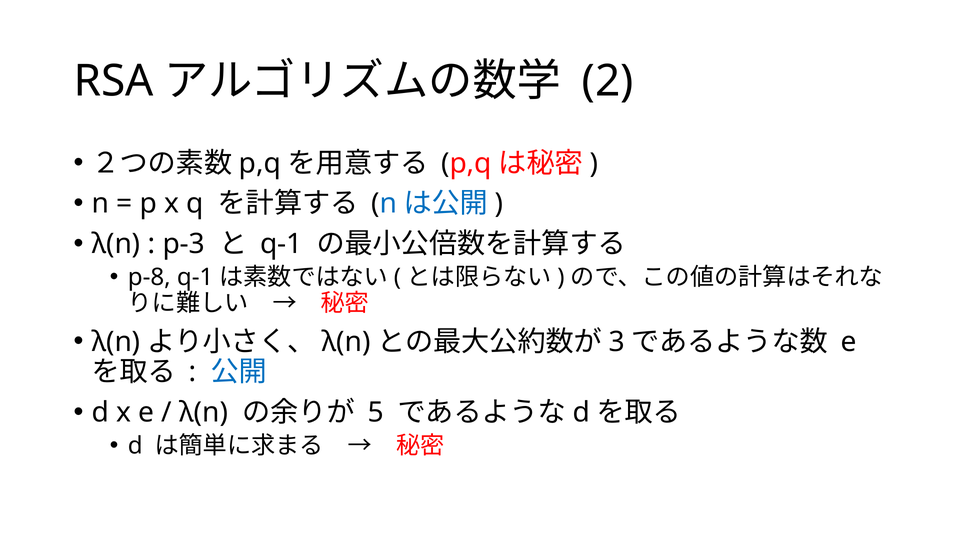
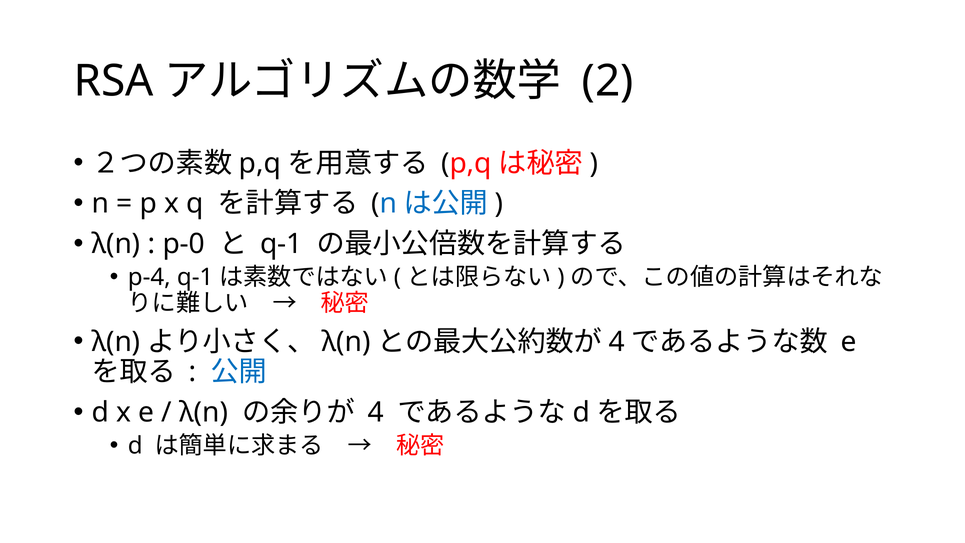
p-3: p-3 -> p-0
p-8: p-8 -> p-4
3 at (617, 342): 3 -> 4
5 at (376, 413): 5 -> 4
